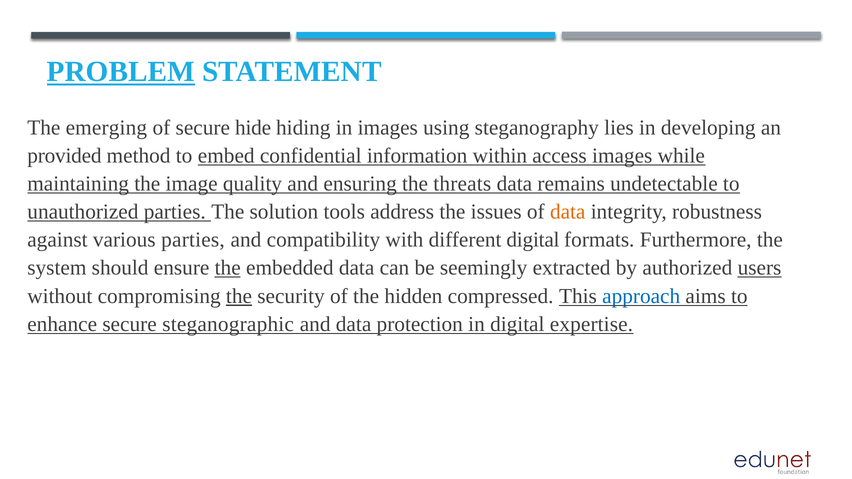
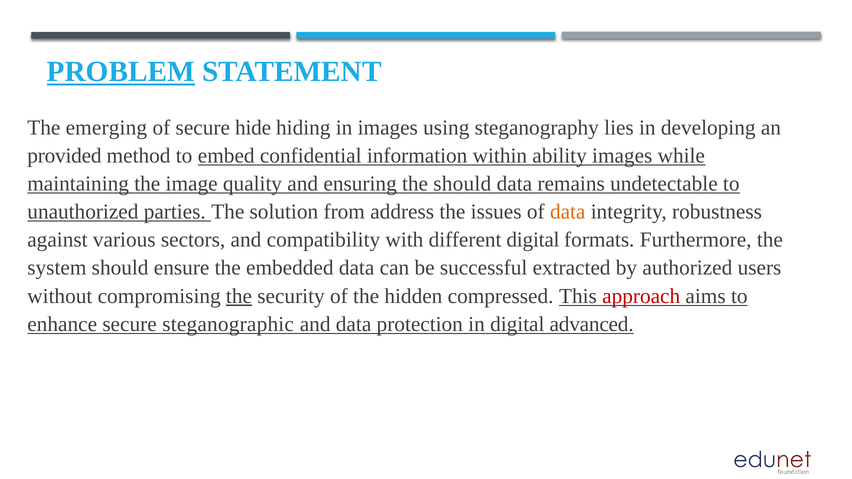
access: access -> ability
the threats: threats -> should
tools: tools -> from
various parties: parties -> sectors
the at (228, 268) underline: present -> none
seemingly: seemingly -> successful
users underline: present -> none
approach colour: blue -> red
expertise: expertise -> advanced
